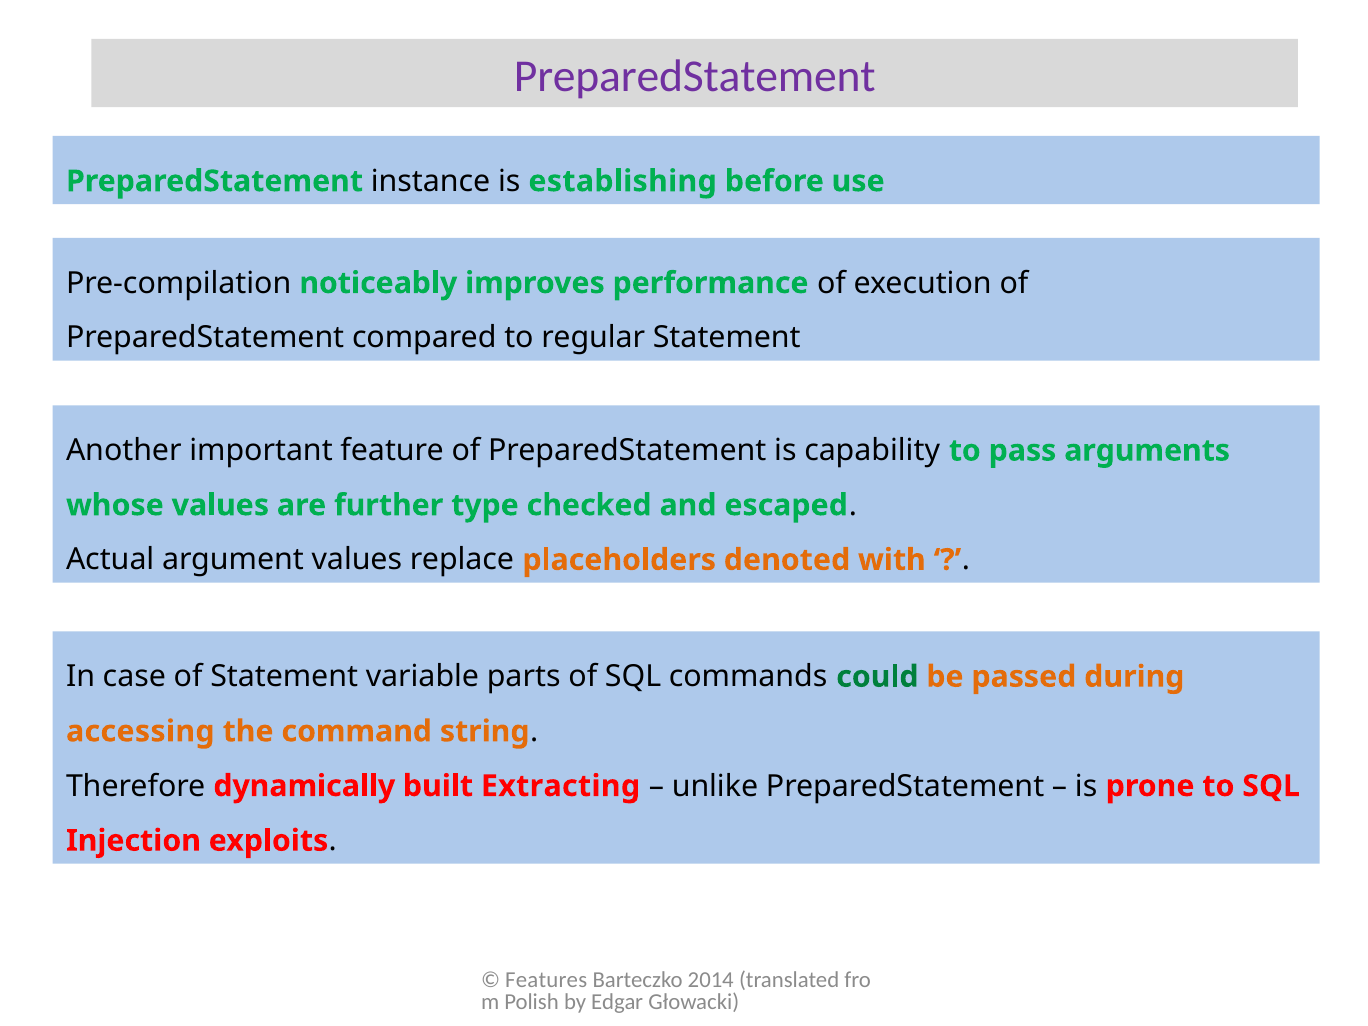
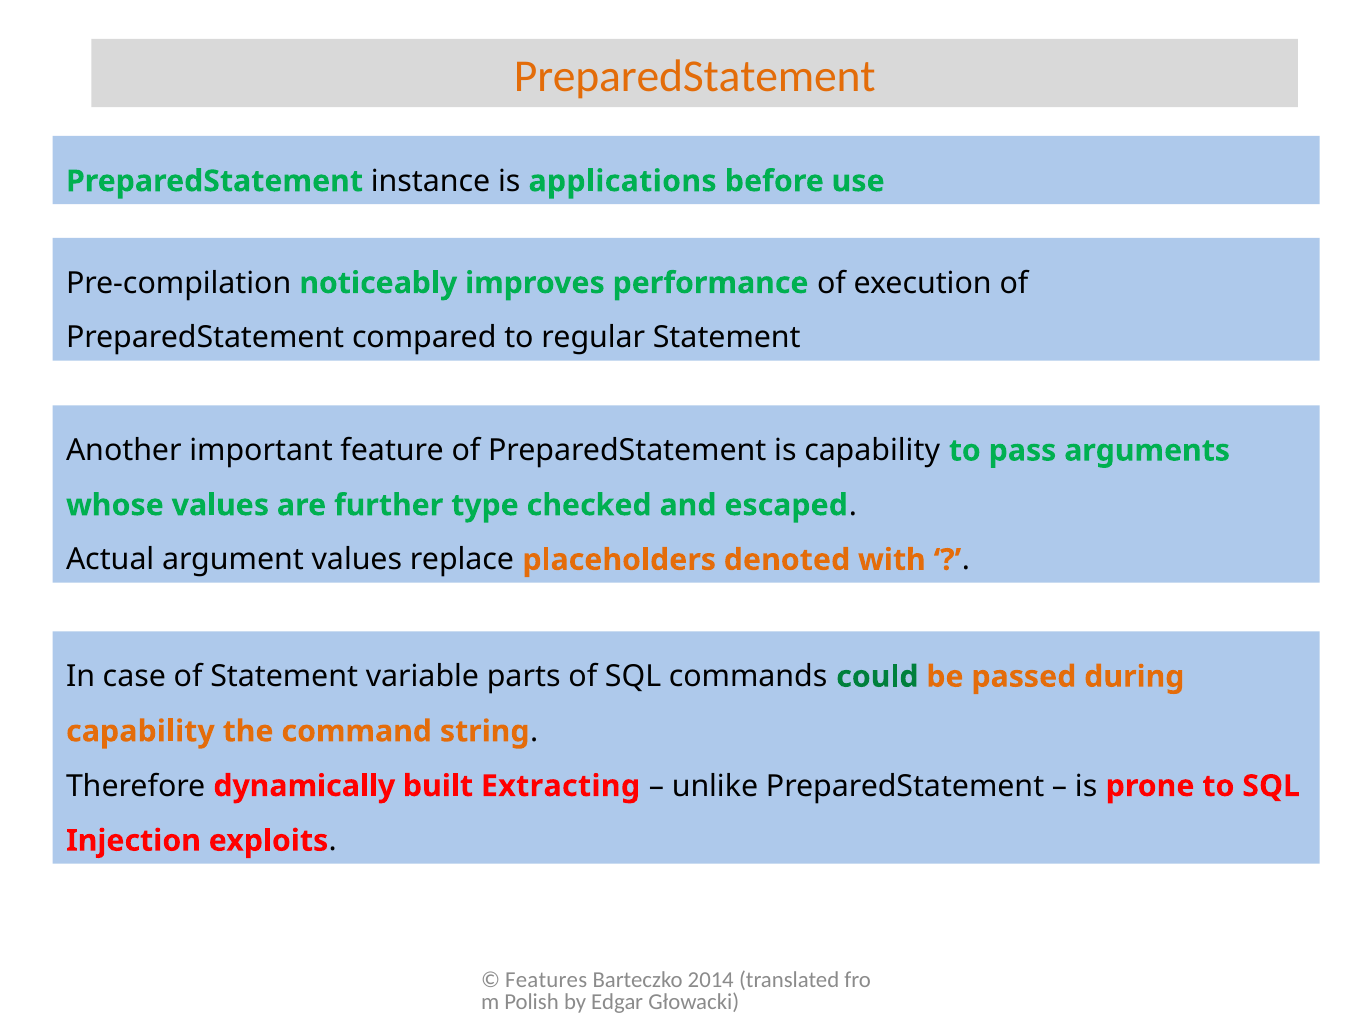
PreparedStatement at (695, 76) colour: purple -> orange
establishing: establishing -> applications
accessing at (140, 731): accessing -> capability
